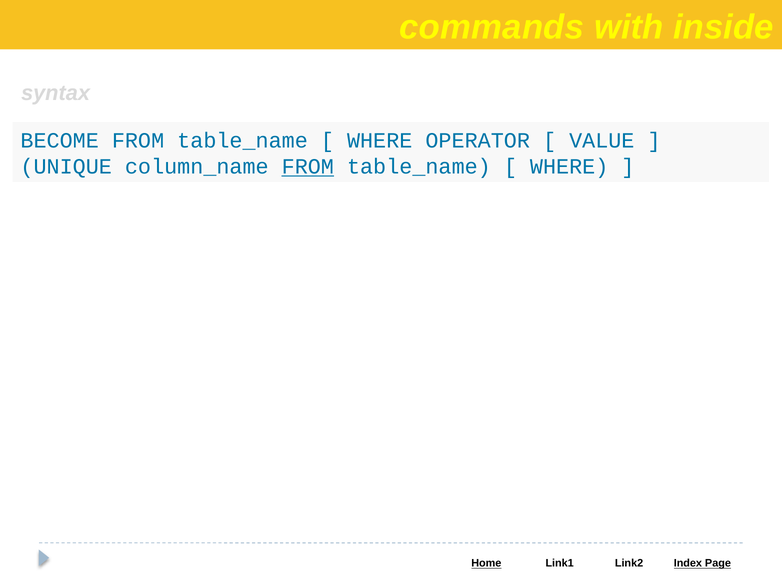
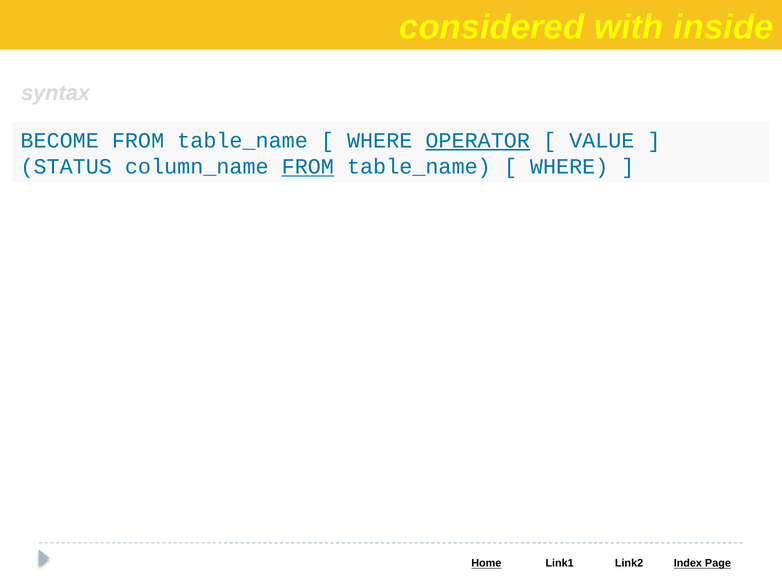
commands: commands -> considered
OPERATOR underline: none -> present
UNIQUE: UNIQUE -> STATUS
